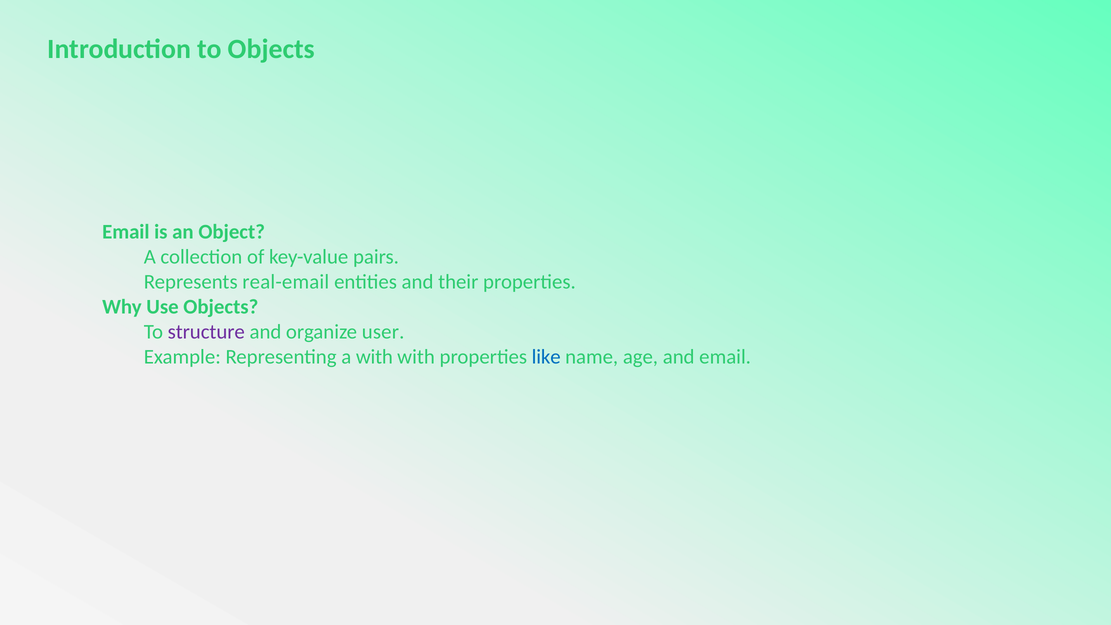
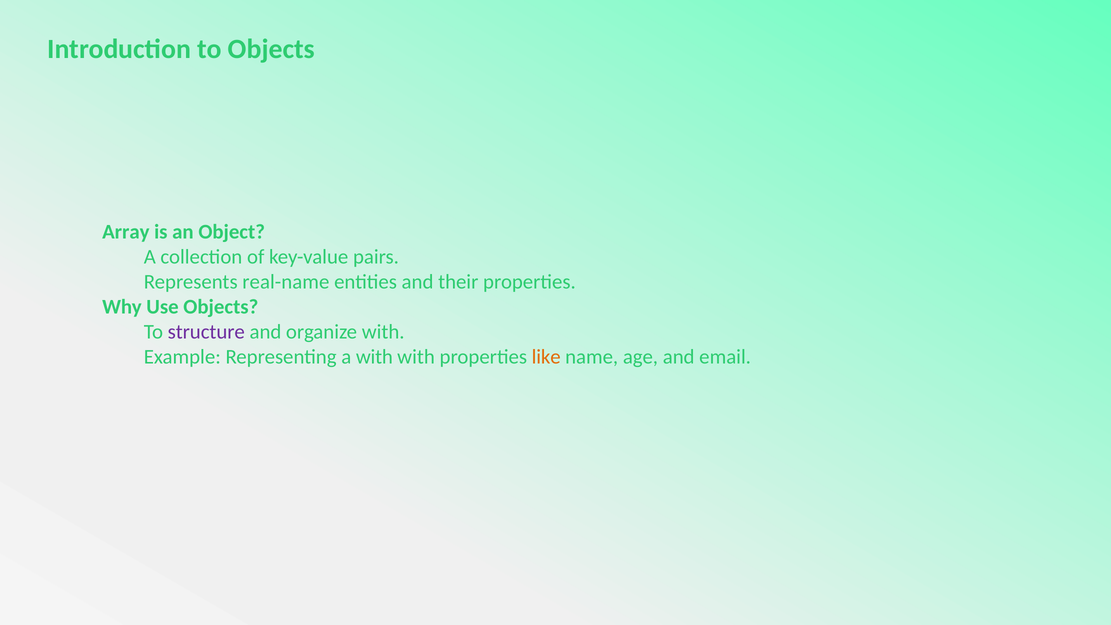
Email at (126, 232): Email -> Array
real-email: real-email -> real-name
organize user: user -> with
like colour: blue -> orange
